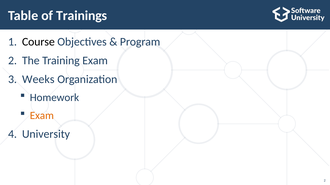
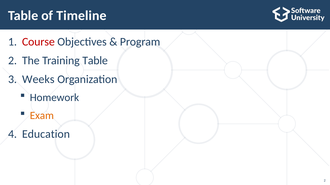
Trainings: Trainings -> Timeline
Course colour: black -> red
Training Exam: Exam -> Table
University: University -> Education
